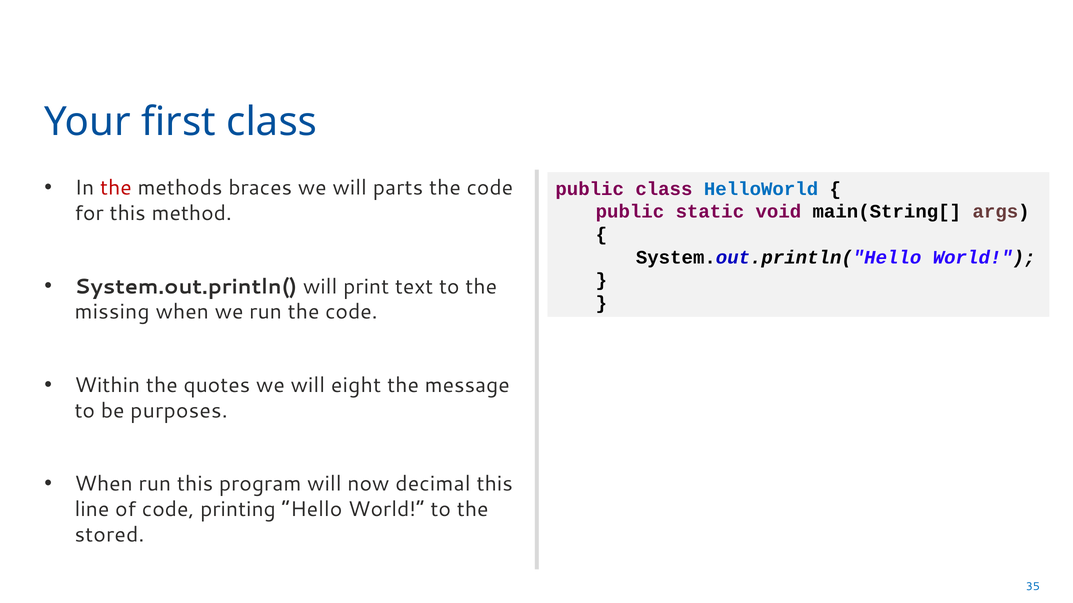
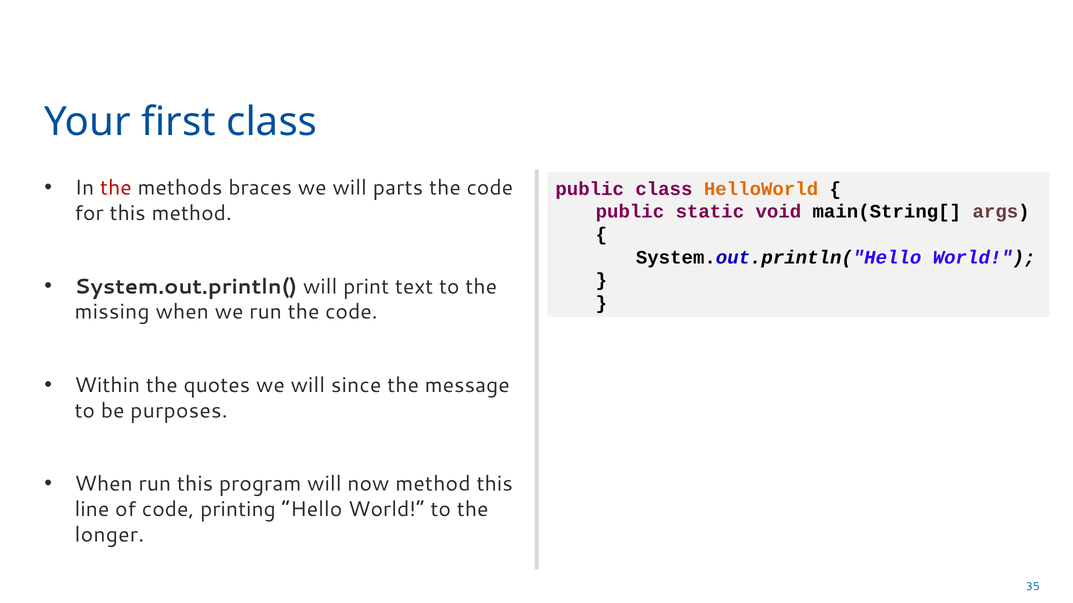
HelloWorld colour: blue -> orange
eight: eight -> since
now decimal: decimal -> method
stored: stored -> longer
